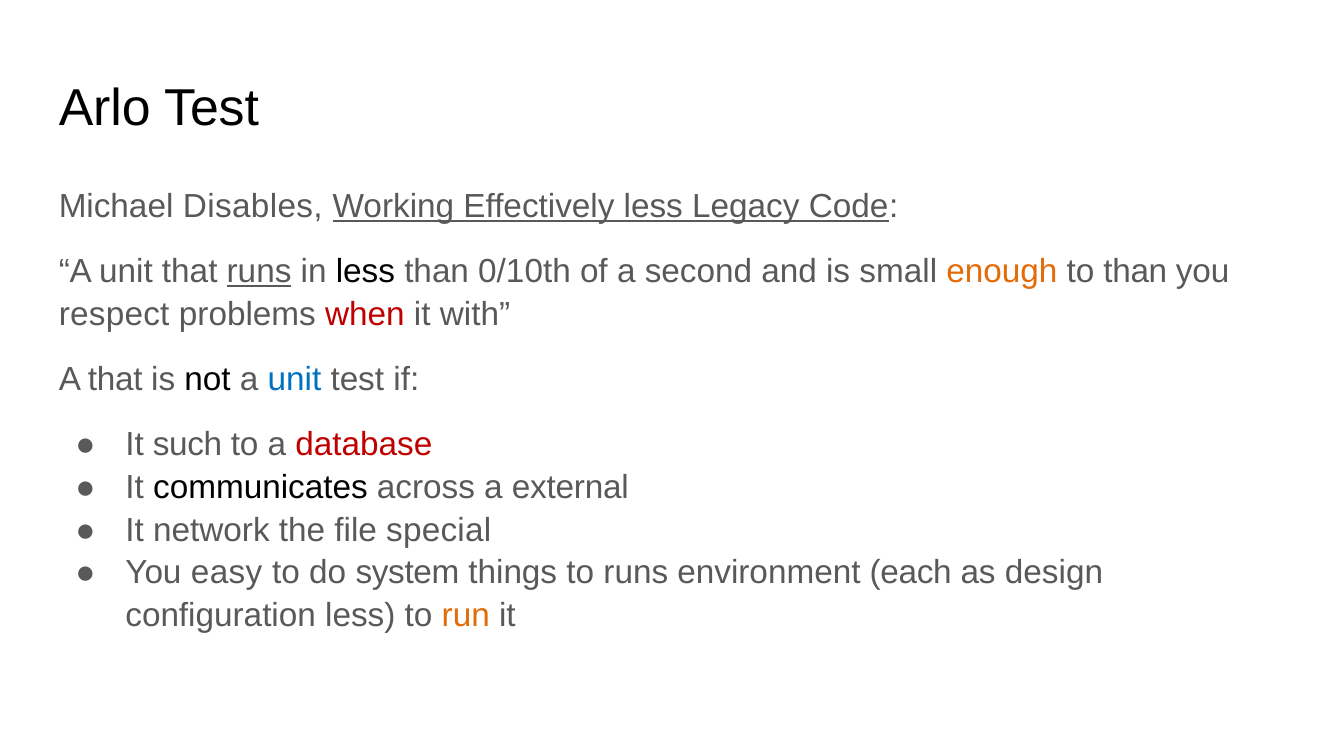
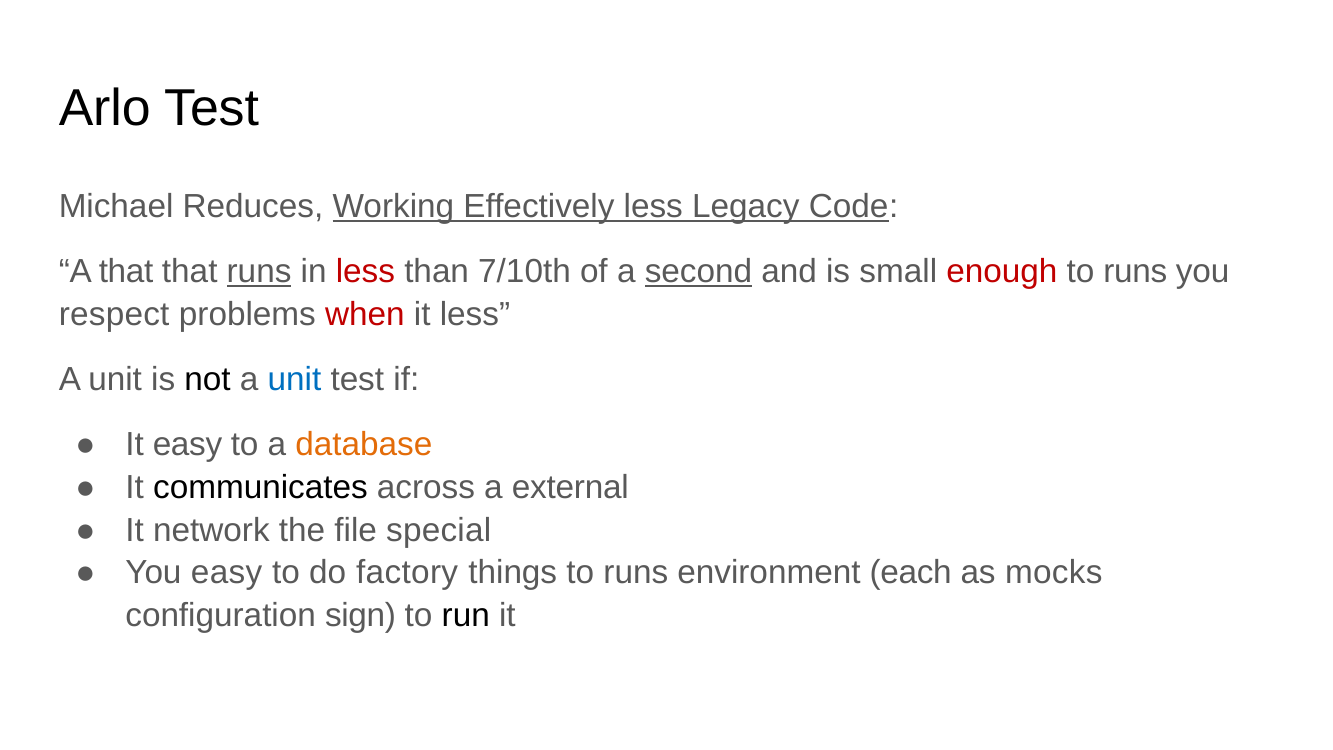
Disables: Disables -> Reduces
unit at (126, 271): unit -> that
less at (365, 271) colour: black -> red
0/10th: 0/10th -> 7/10th
second underline: none -> present
enough colour: orange -> red
than at (1135, 271): than -> runs
it with: with -> less
that at (115, 379): that -> unit
It such: such -> easy
database colour: red -> orange
system: system -> factory
design: design -> mocks
configuration less: less -> sign
run colour: orange -> black
